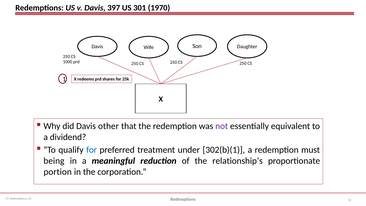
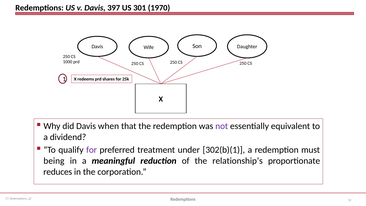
other: other -> when
for at (92, 150) colour: blue -> purple
portion: portion -> reduces
